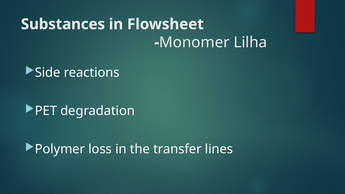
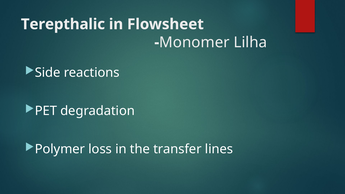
Substances: Substances -> Terepthalic
